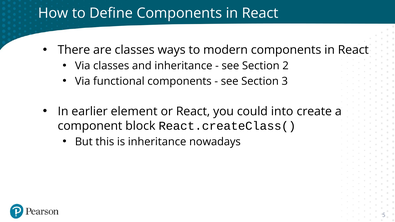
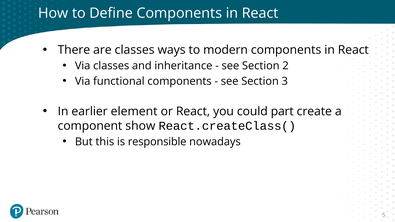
into: into -> part
block: block -> show
is inheritance: inheritance -> responsible
